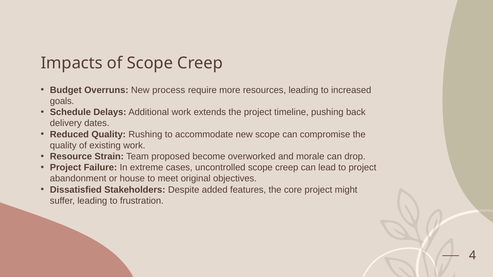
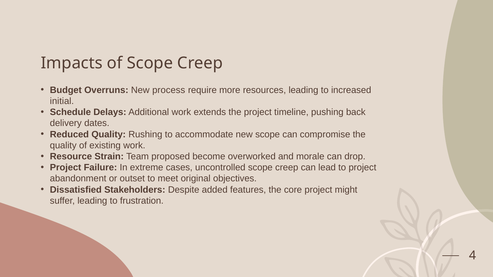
goals: goals -> initial
house: house -> outset
